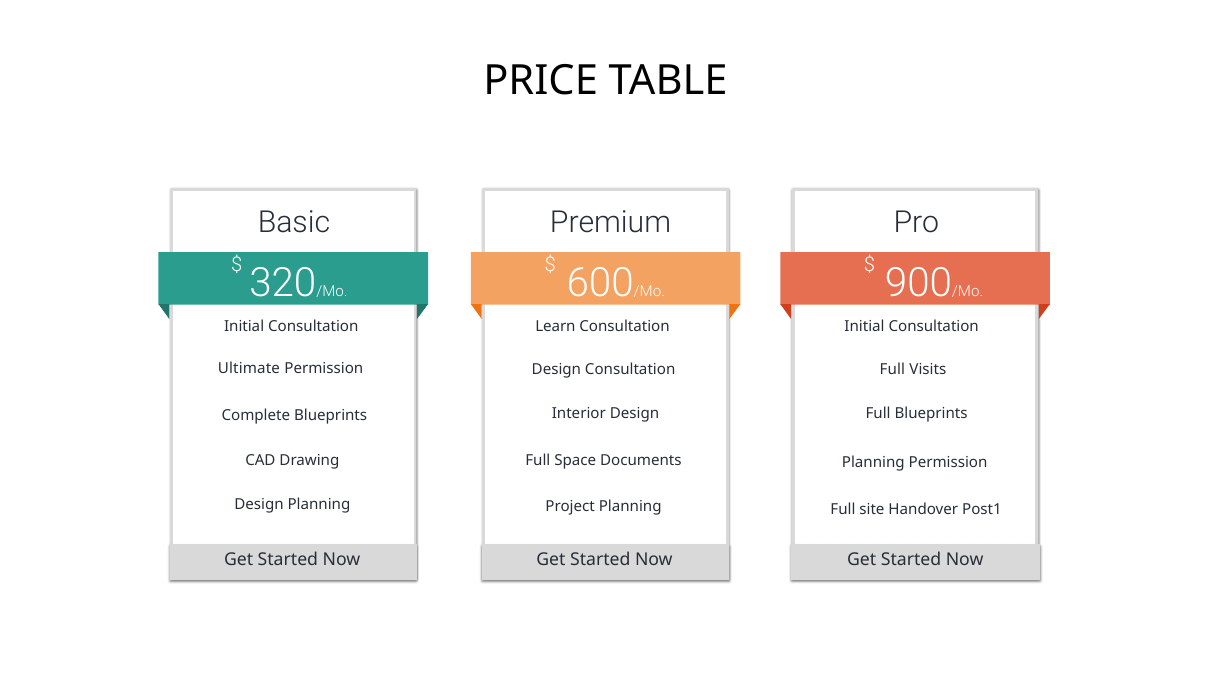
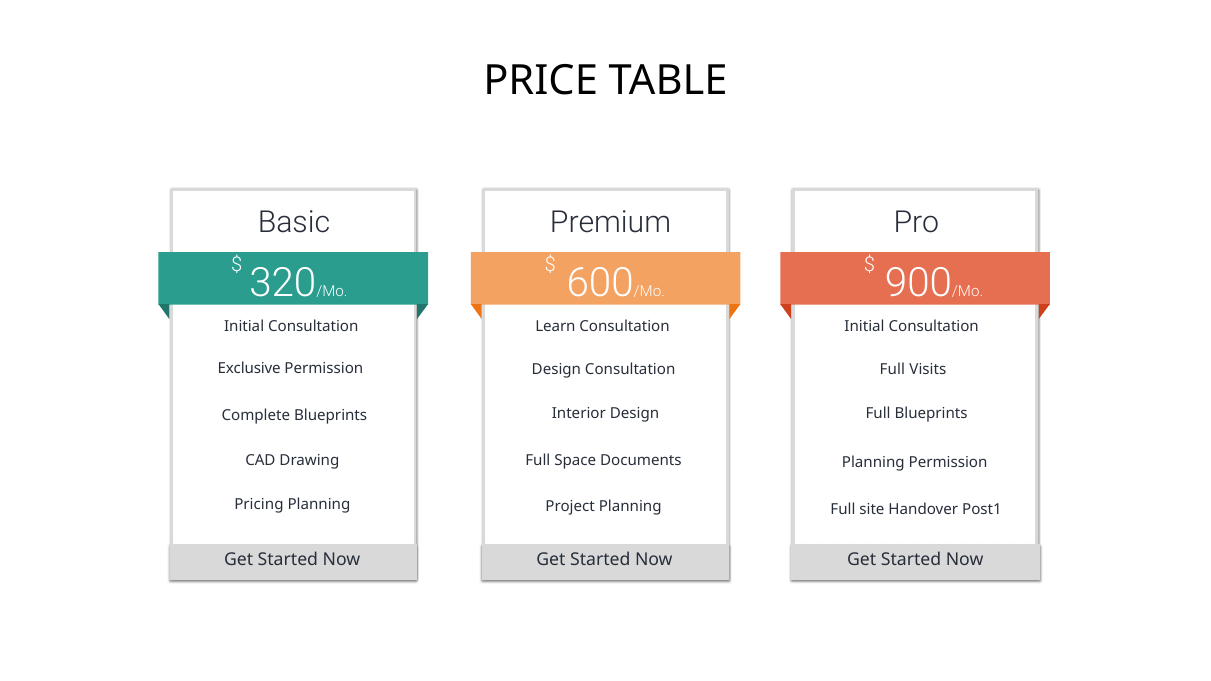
Ultimate: Ultimate -> Exclusive
Design at (259, 505): Design -> Pricing
